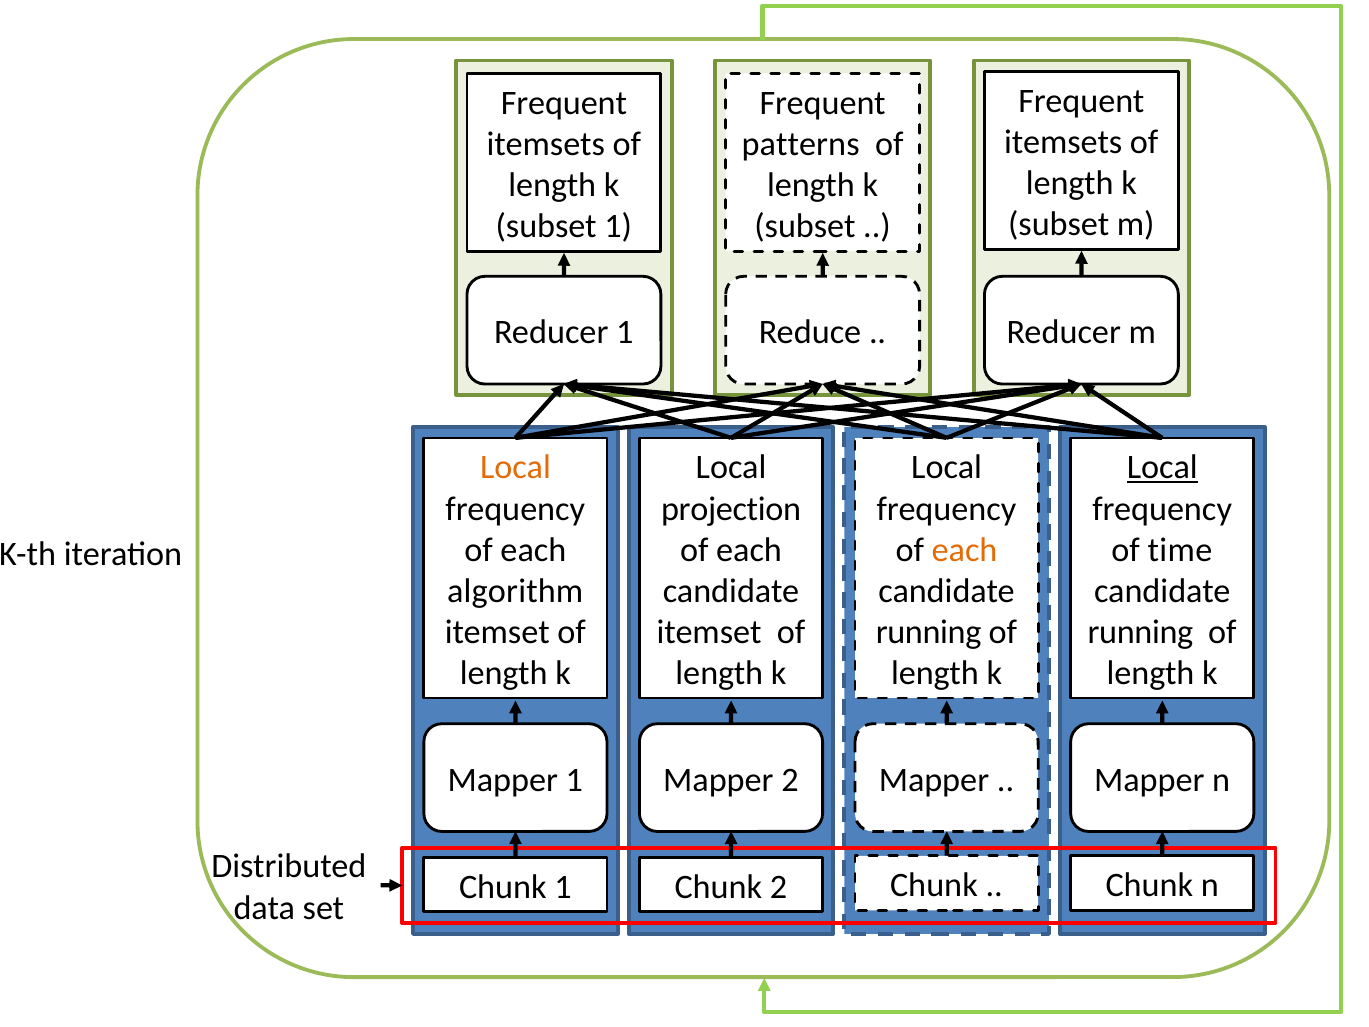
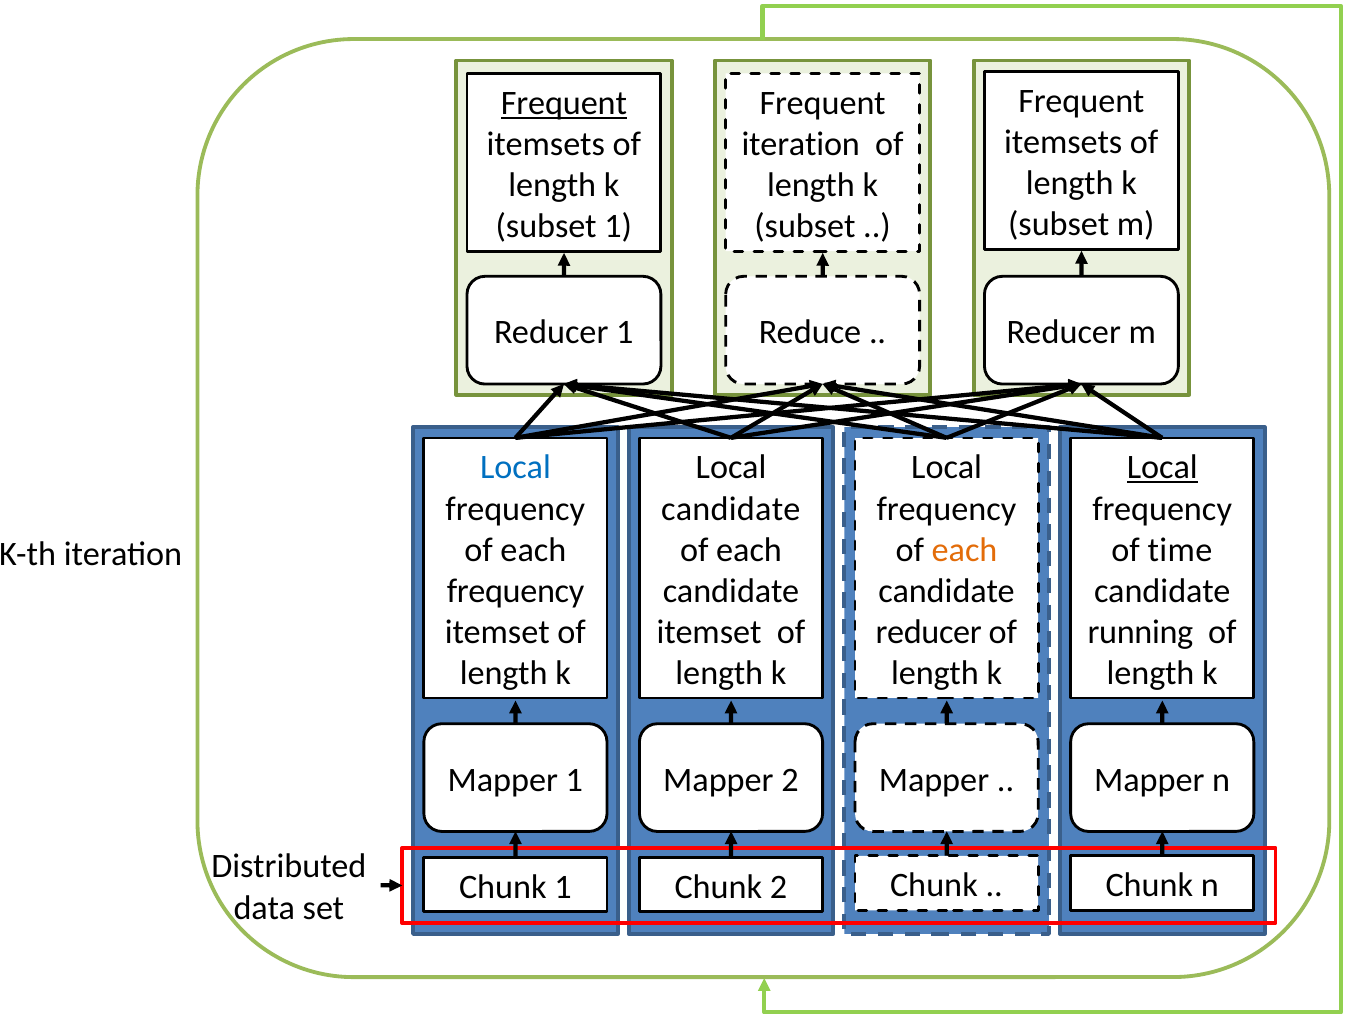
Frequent at (564, 103) underline: none -> present
patterns at (801, 144): patterns -> iteration
Local at (515, 468) colour: orange -> blue
projection at (731, 509): projection -> candidate
algorithm at (515, 591): algorithm -> frequency
running at (929, 632): running -> reducer
